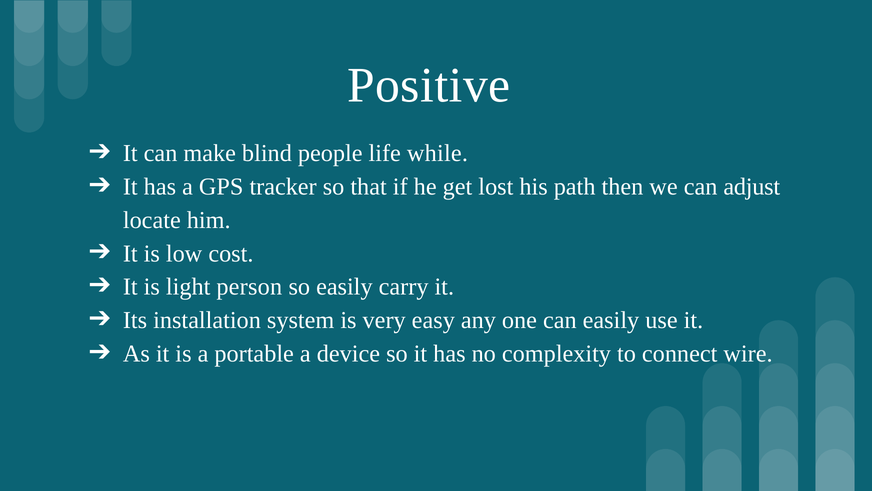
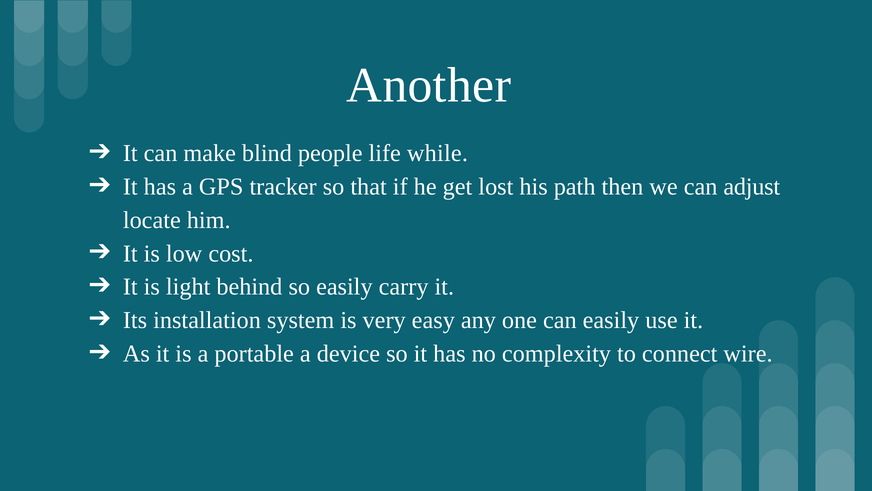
Positive: Positive -> Another
person: person -> behind
